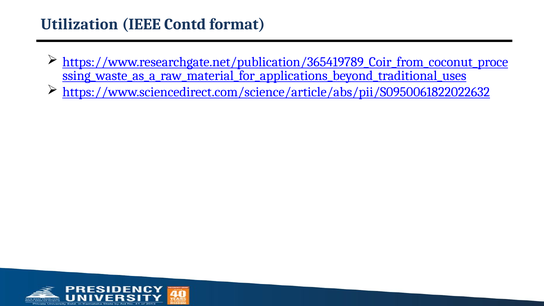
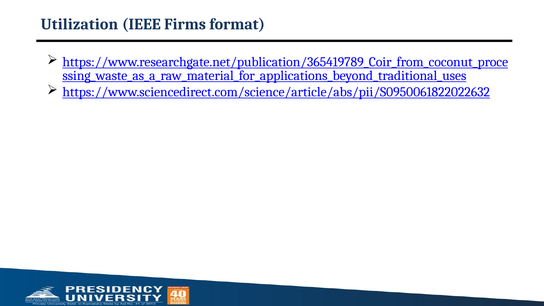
Contd: Contd -> Firms
